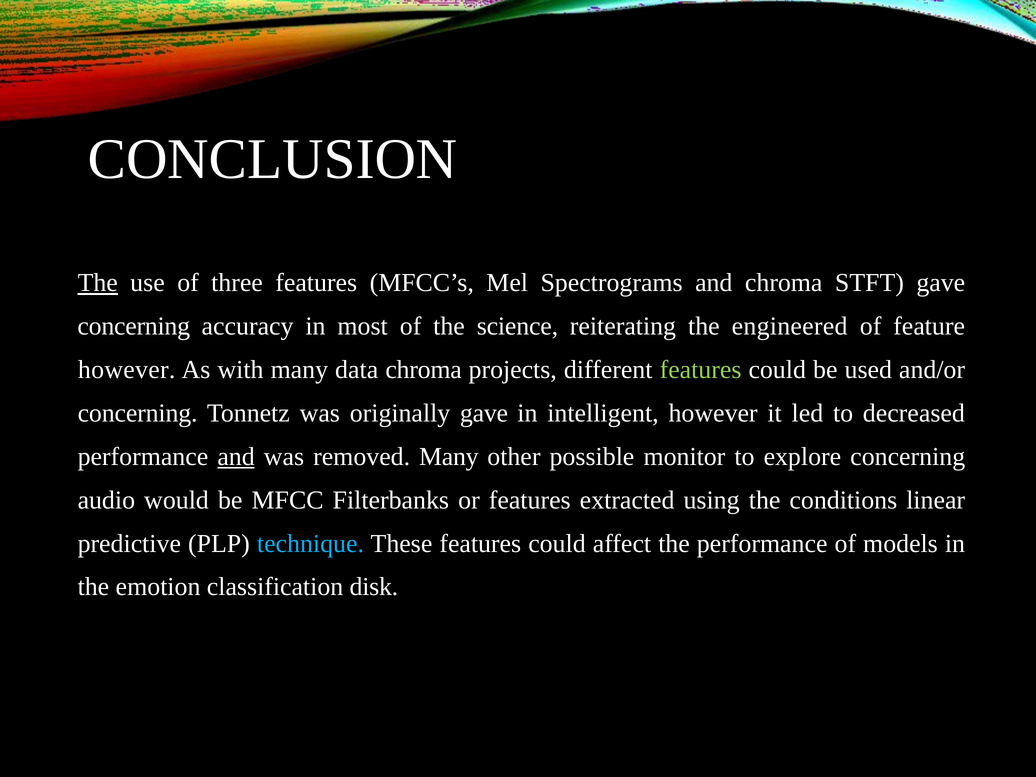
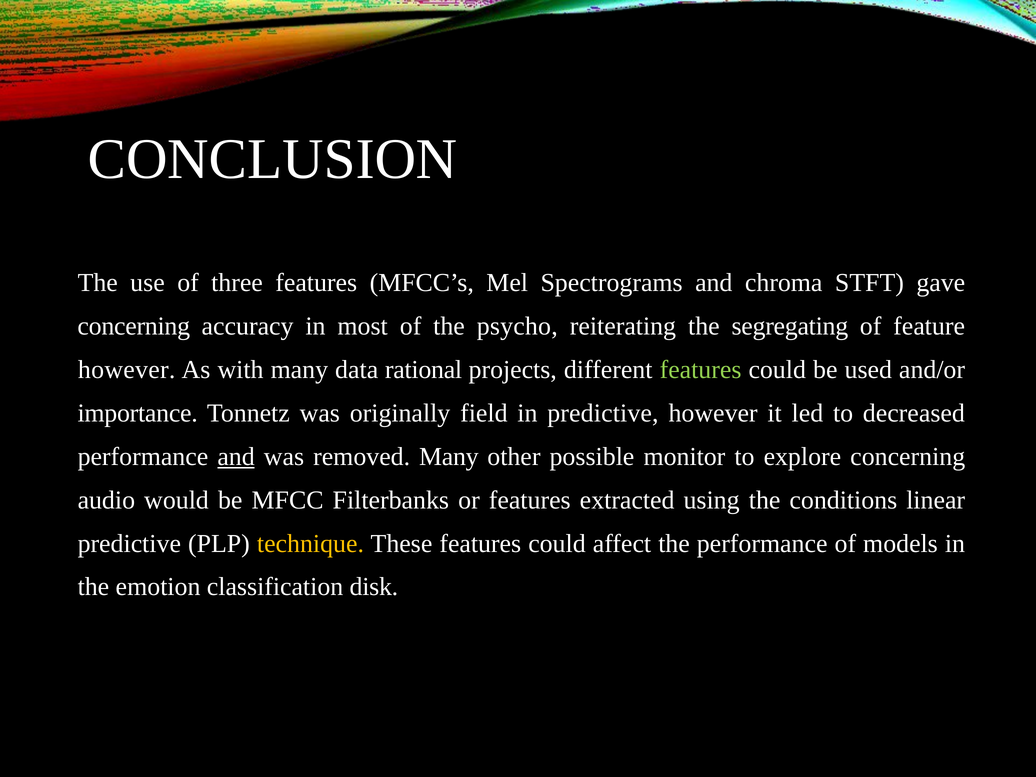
The at (98, 283) underline: present -> none
science: science -> psycho
engineered: engineered -> segregating
data chroma: chroma -> rational
concerning at (138, 413): concerning -> importance
originally gave: gave -> field
in intelligent: intelligent -> predictive
technique colour: light blue -> yellow
